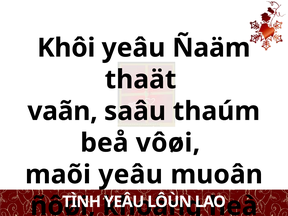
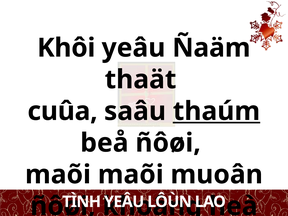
vaãn: vaãn -> cuûa
thaúm underline: none -> present
beå vôøi: vôøi -> ñôøi
maõi yeâu: yeâu -> maõi
